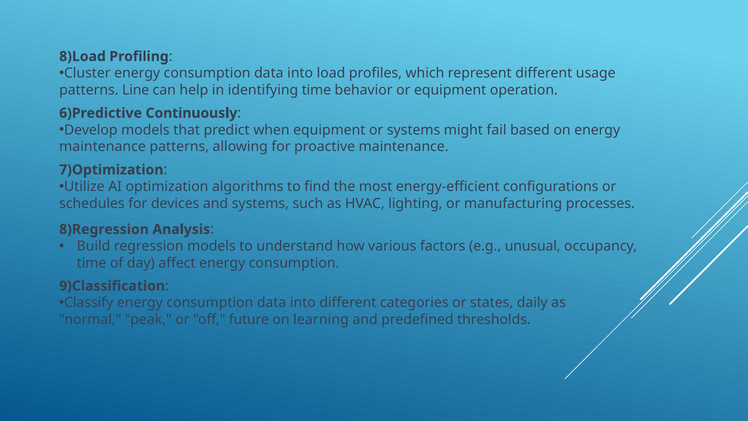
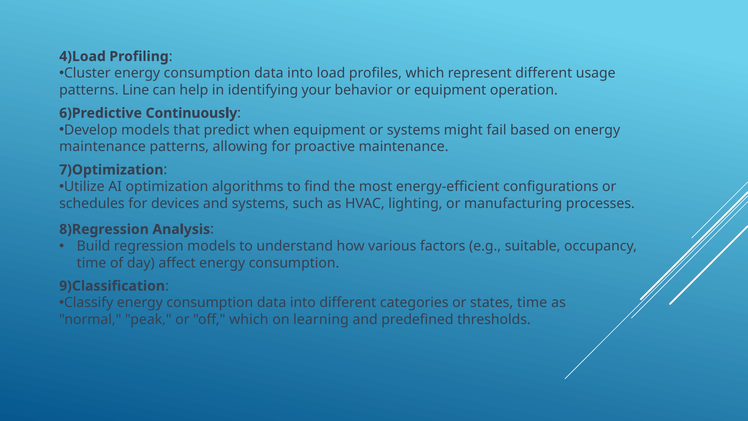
8)Load: 8)Load -> 4)Load
identifying time: time -> your
unusual: unusual -> suitable
states daily: daily -> time
off future: future -> which
